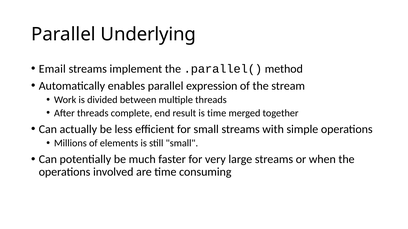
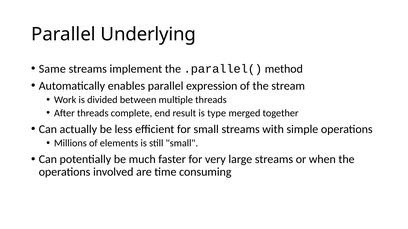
Email: Email -> Same
is time: time -> type
